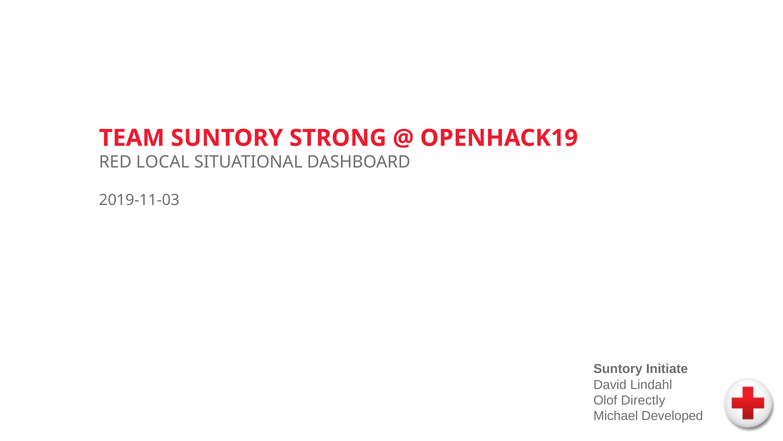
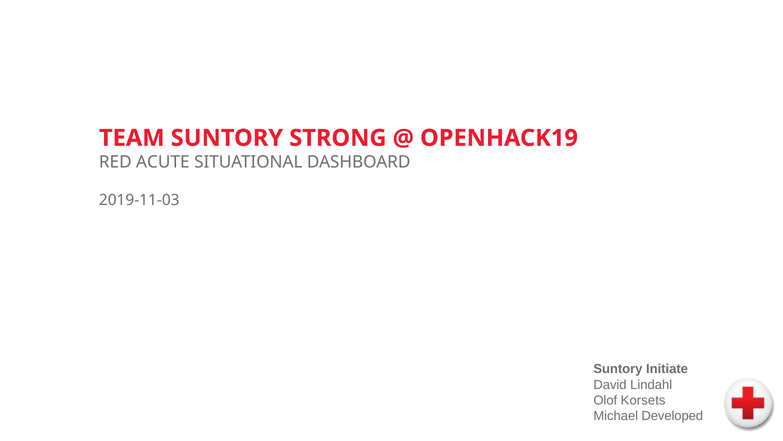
LOCAL: LOCAL -> ACUTE
Directly: Directly -> Korsets
